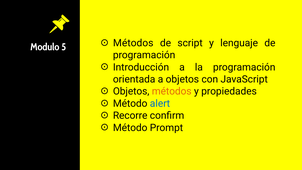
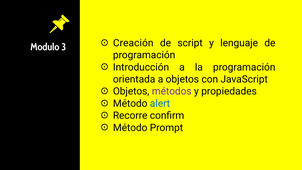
Métodos at (133, 43): Métodos -> Creación
5: 5 -> 3
métodos at (172, 91) colour: orange -> purple
